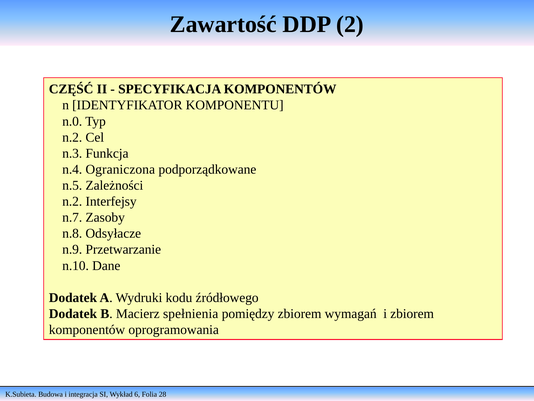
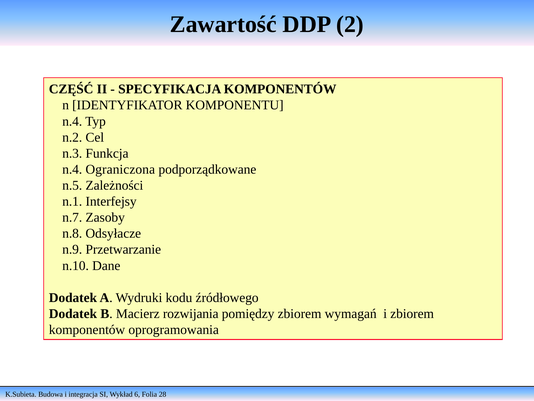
n.0 at (72, 121): n.0 -> n.4
n.2 at (72, 201): n.2 -> n.1
spełnienia: spełnienia -> rozwijania
